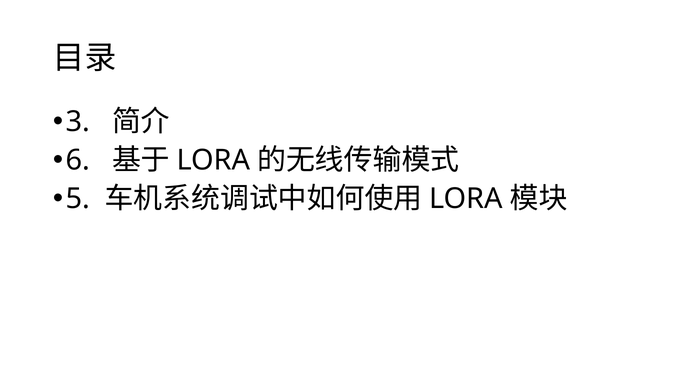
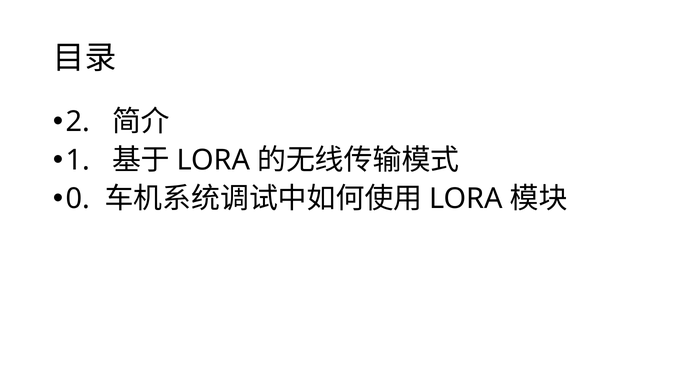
3: 3 -> 2
6: 6 -> 1
5: 5 -> 0
